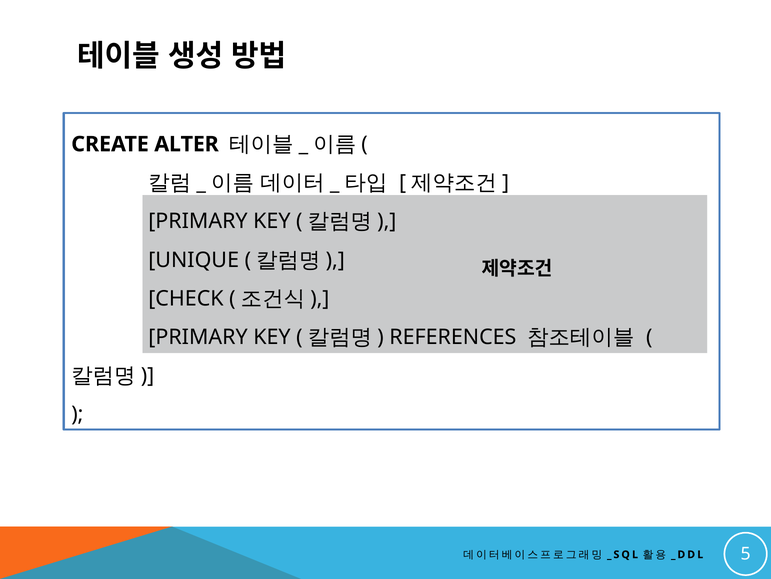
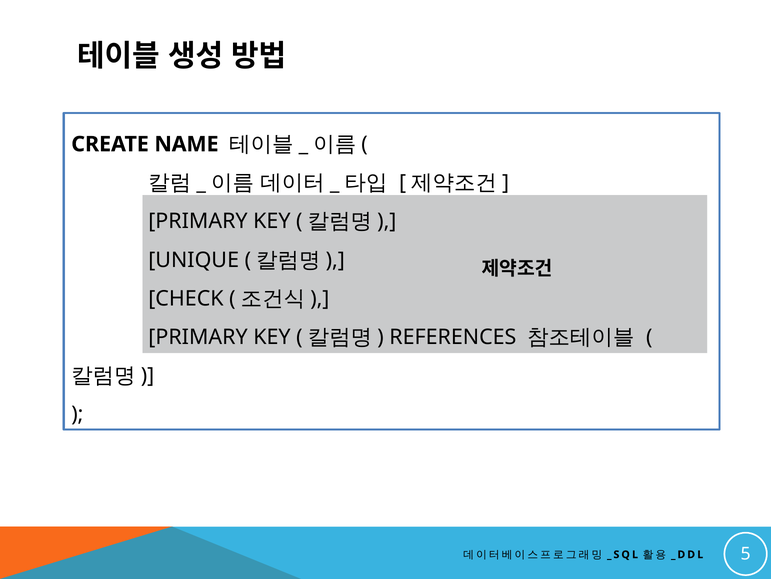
ALTER: ALTER -> NAME
